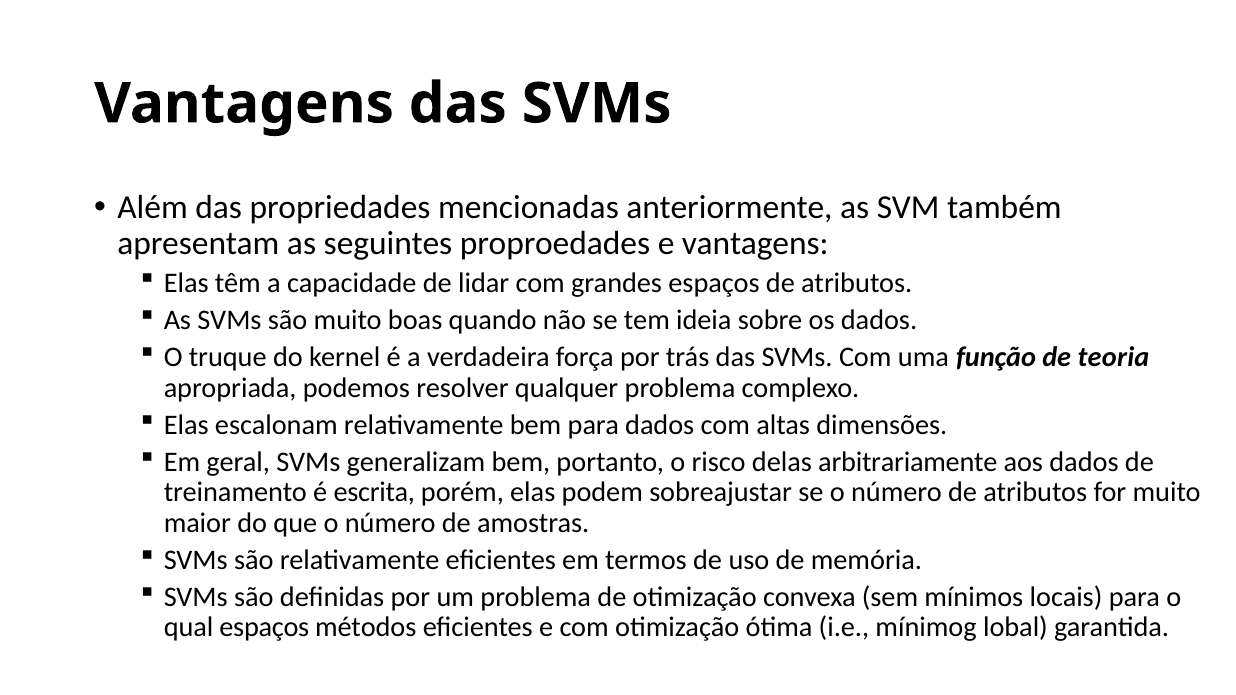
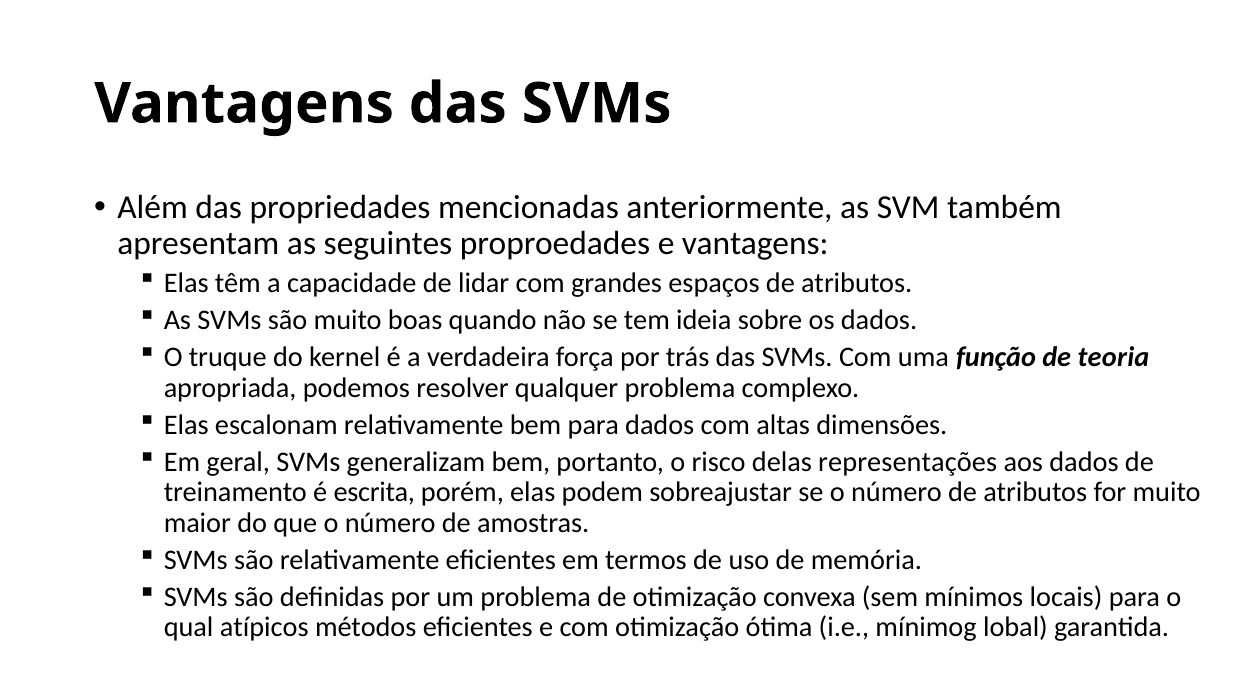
arbitrariamente: arbitrariamente -> representações
qual espaços: espaços -> atípicos
